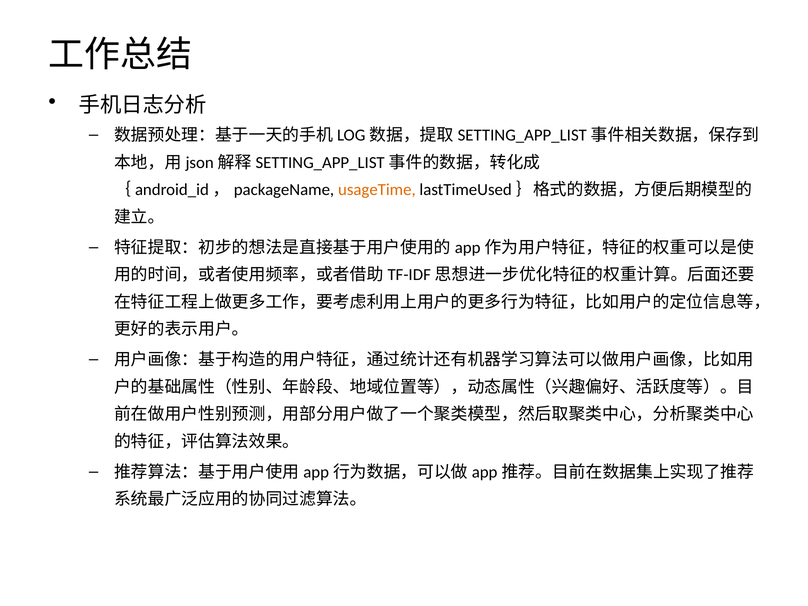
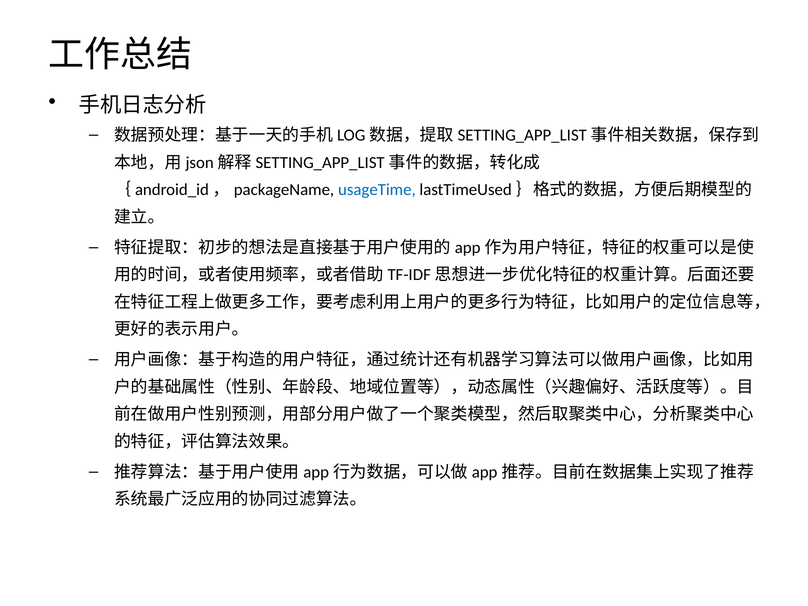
usageTime colour: orange -> blue
